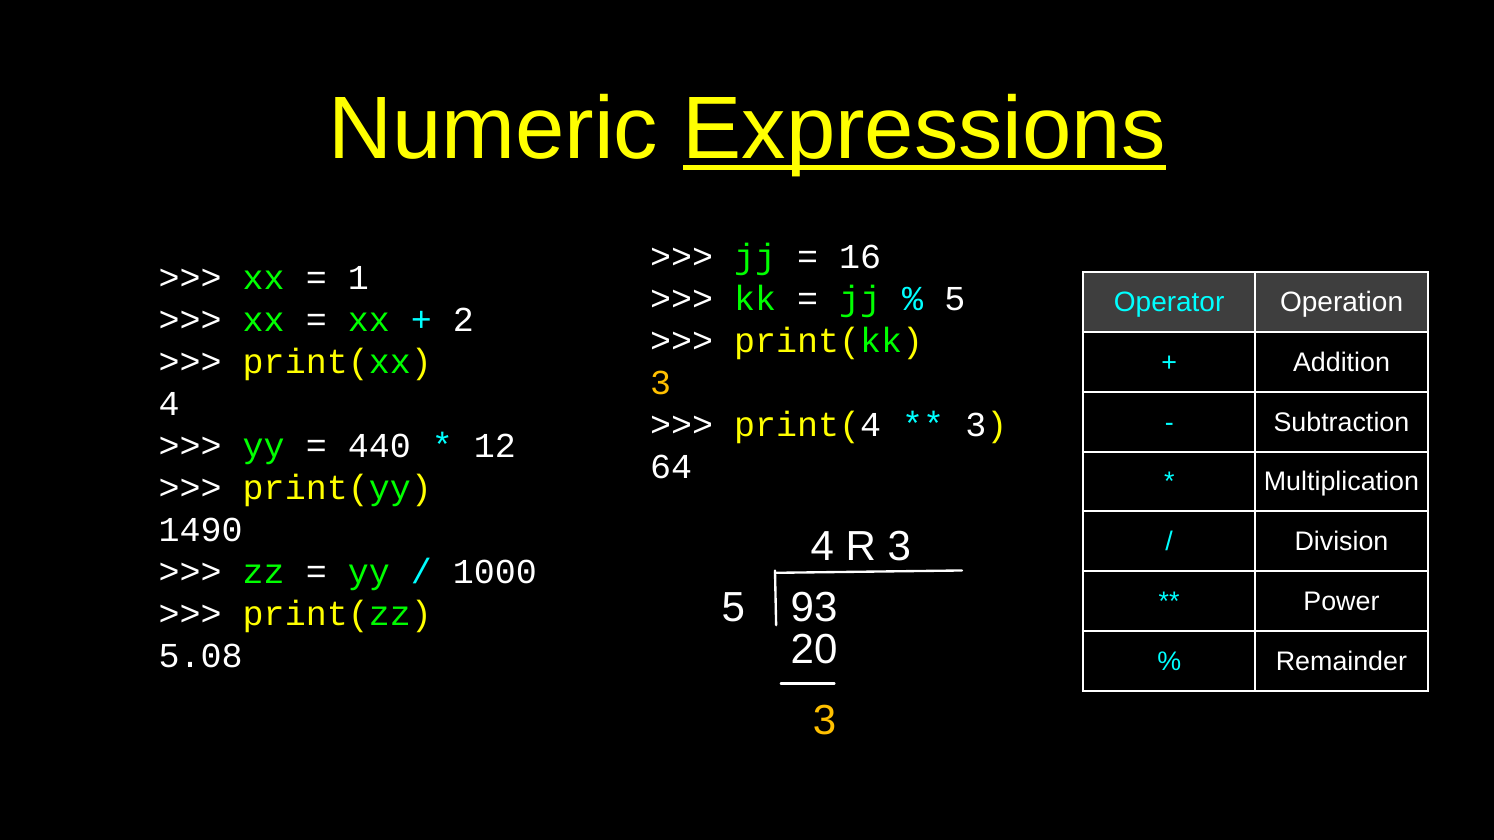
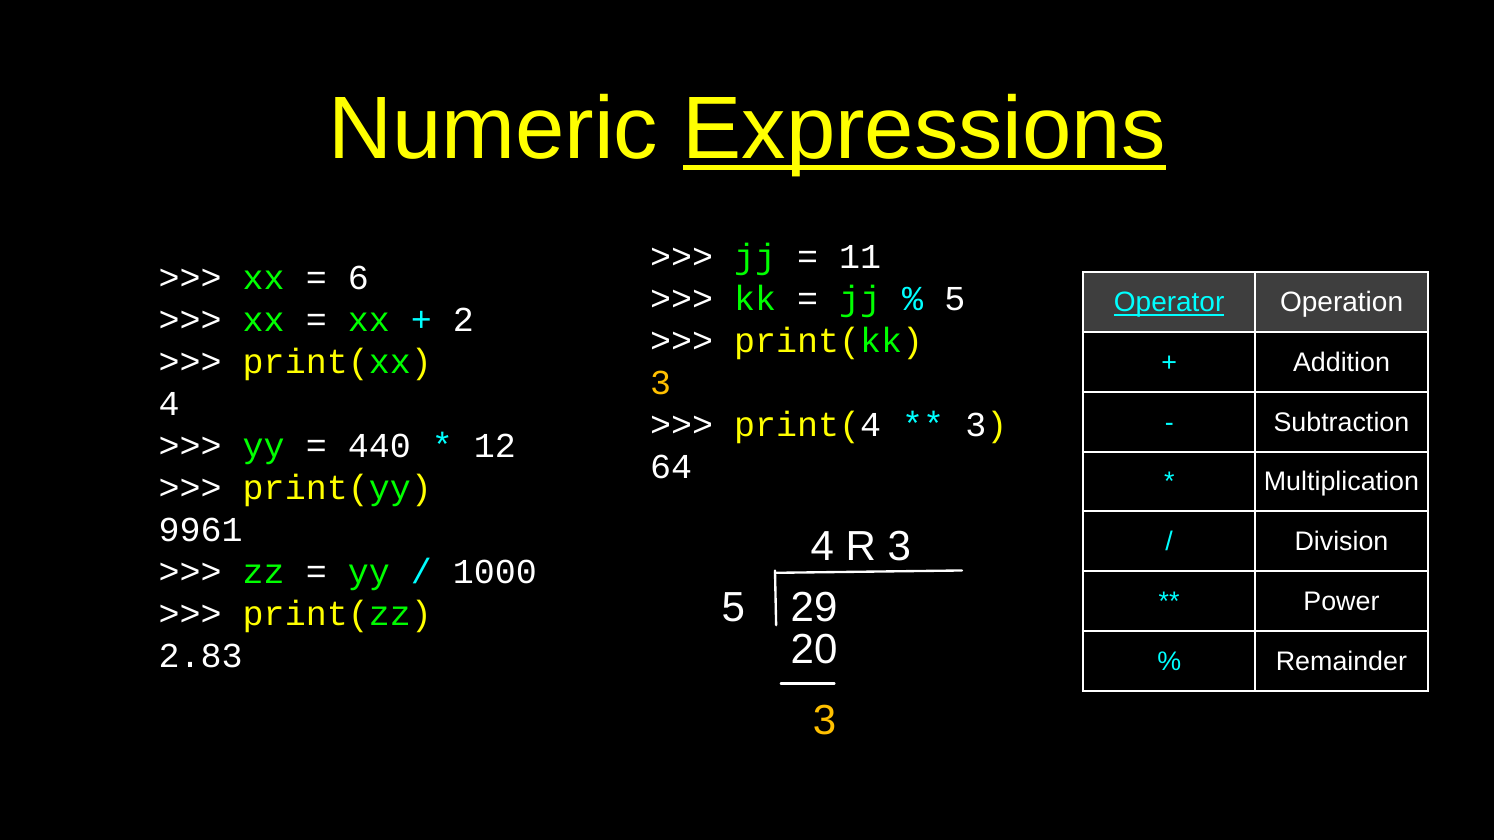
16: 16 -> 11
1: 1 -> 6
Operator underline: none -> present
1490: 1490 -> 9961
93: 93 -> 29
5.08: 5.08 -> 2.83
